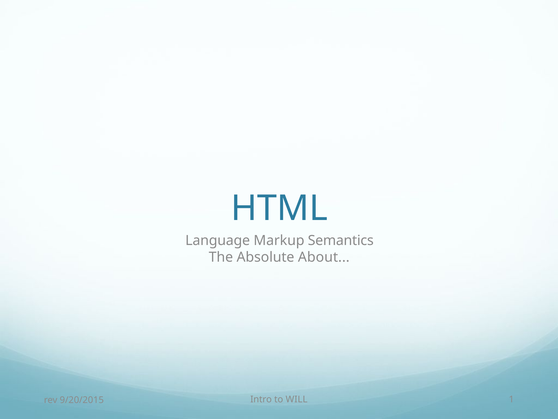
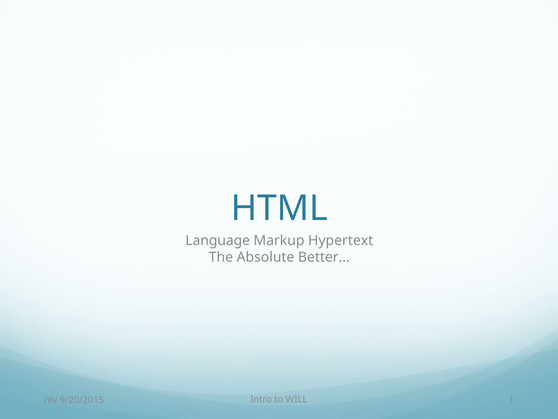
Semantics: Semantics -> Hypertext
About: About -> Better
